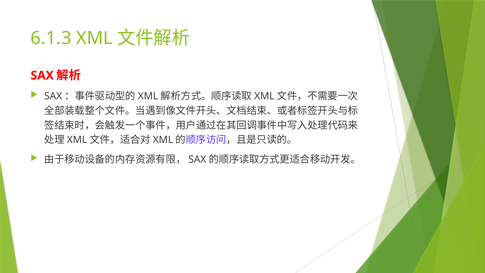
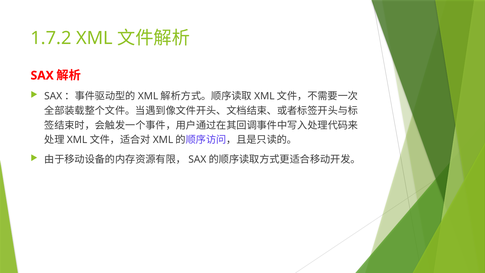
6.1.3: 6.1.3 -> 1.7.2
